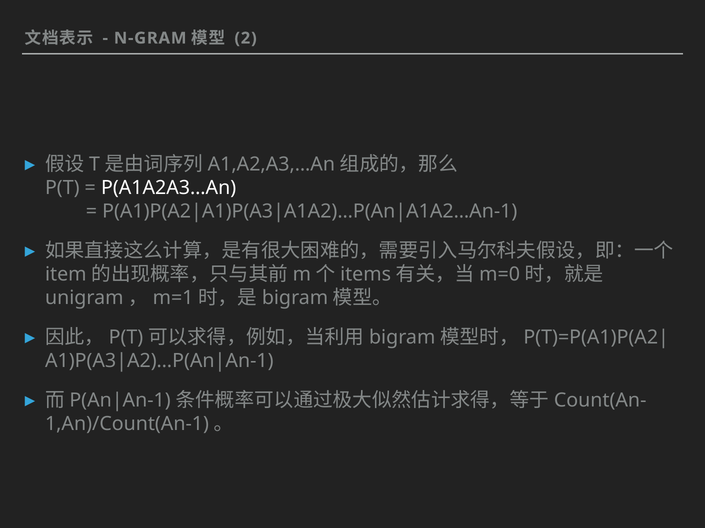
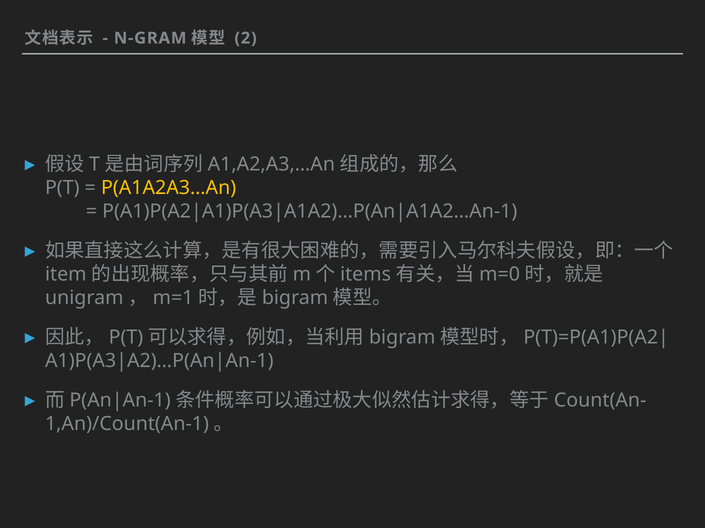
P(A1A2A3…An colour: white -> yellow
